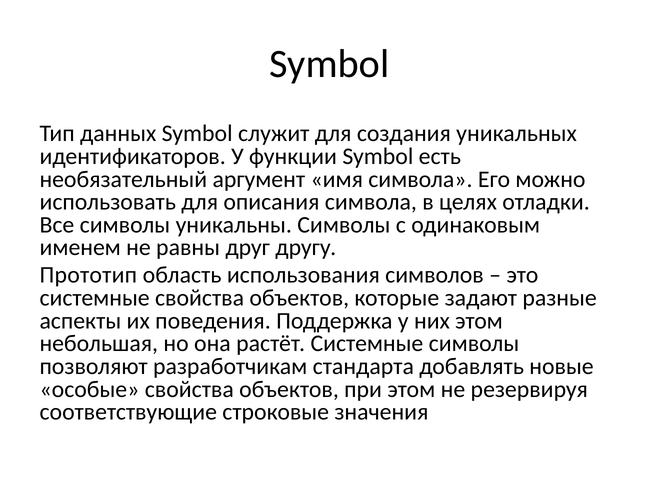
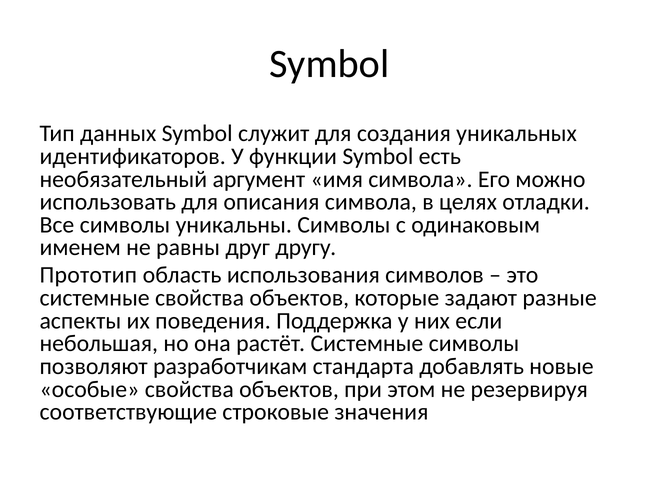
них этом: этом -> если
